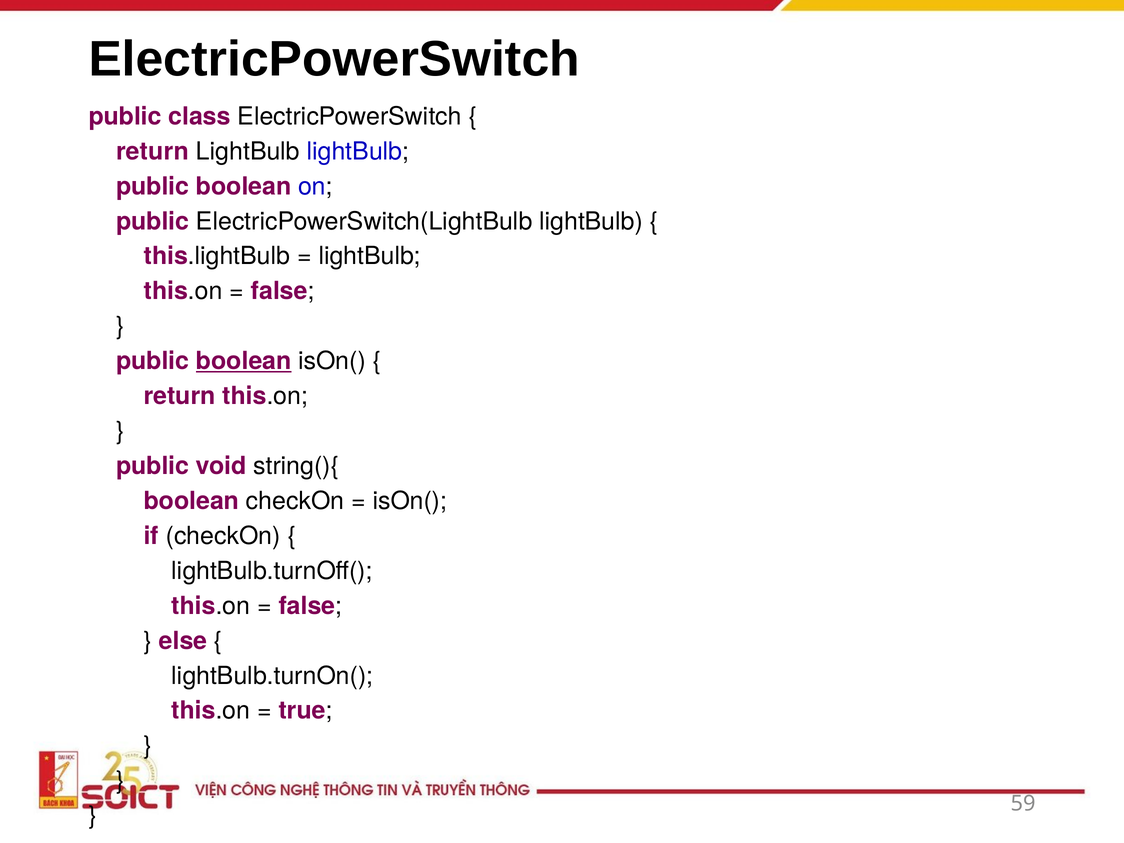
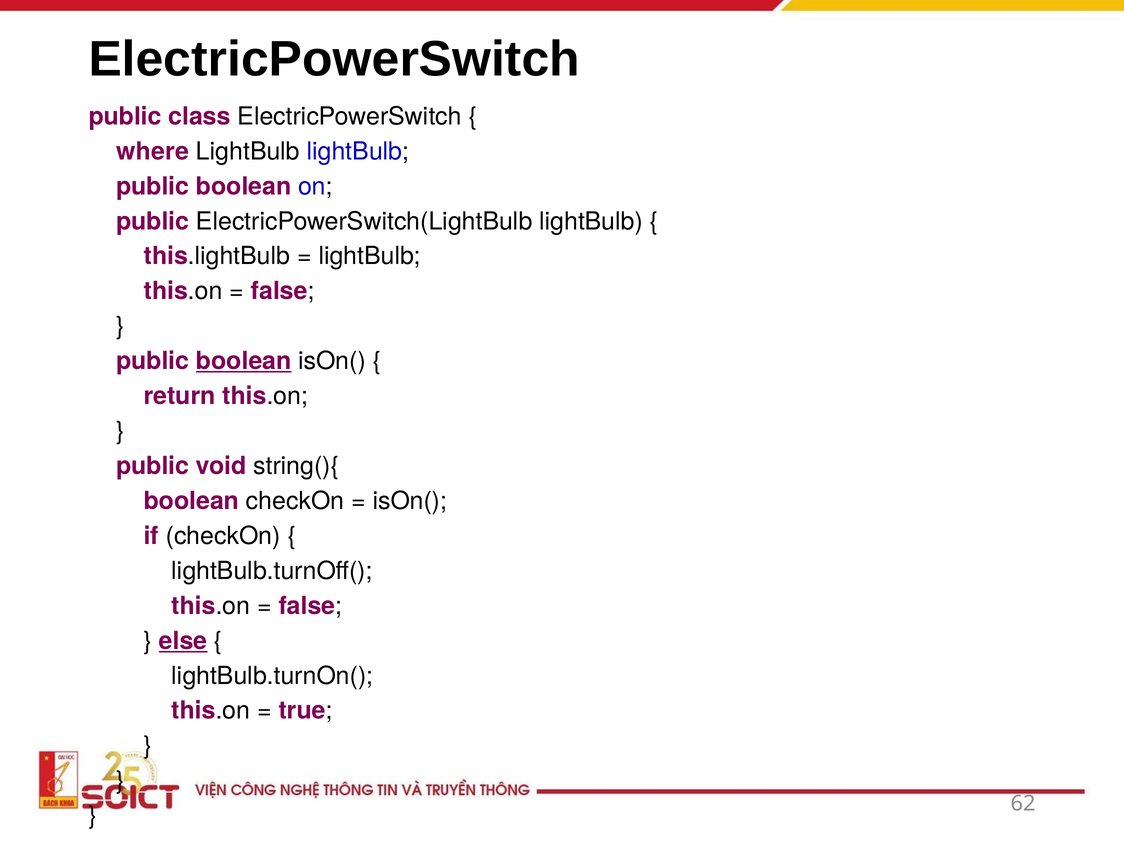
return at (153, 151): return -> where
else underline: none -> present
59: 59 -> 62
